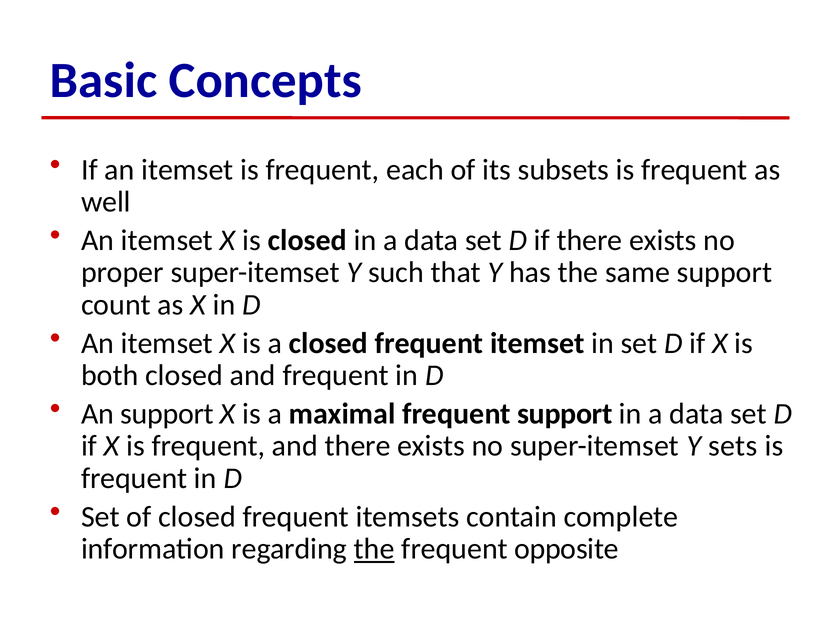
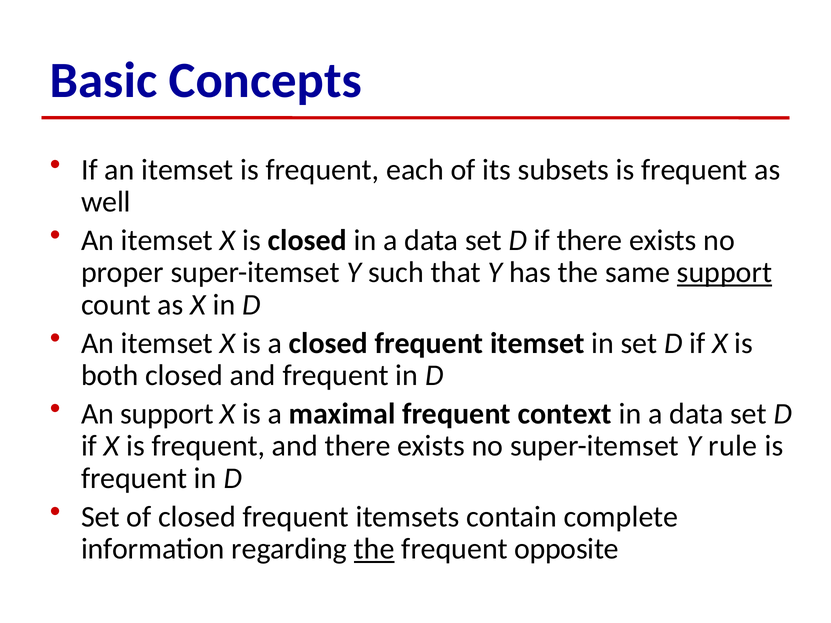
support at (725, 273) underline: none -> present
frequent support: support -> context
sets: sets -> rule
